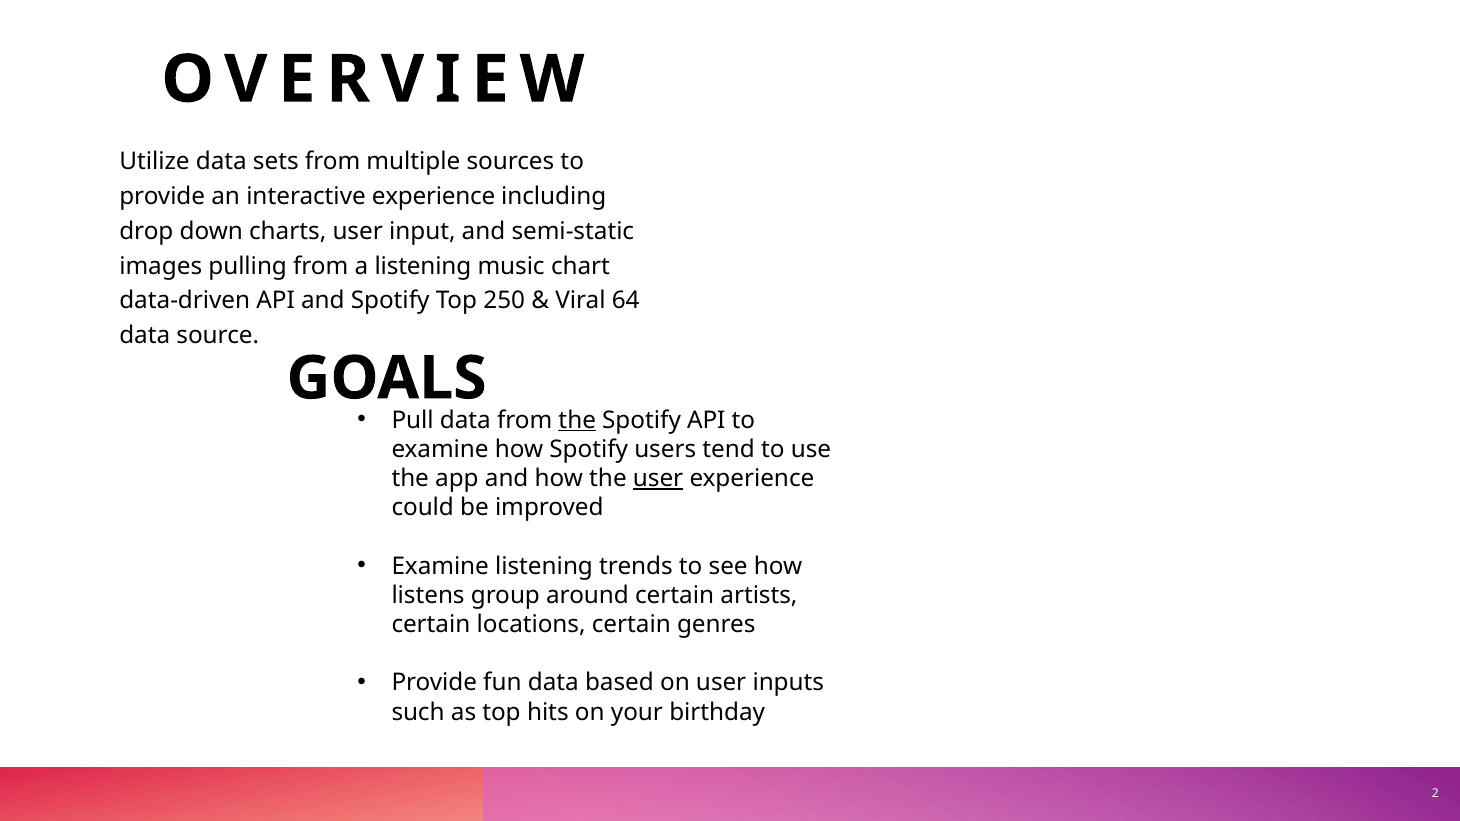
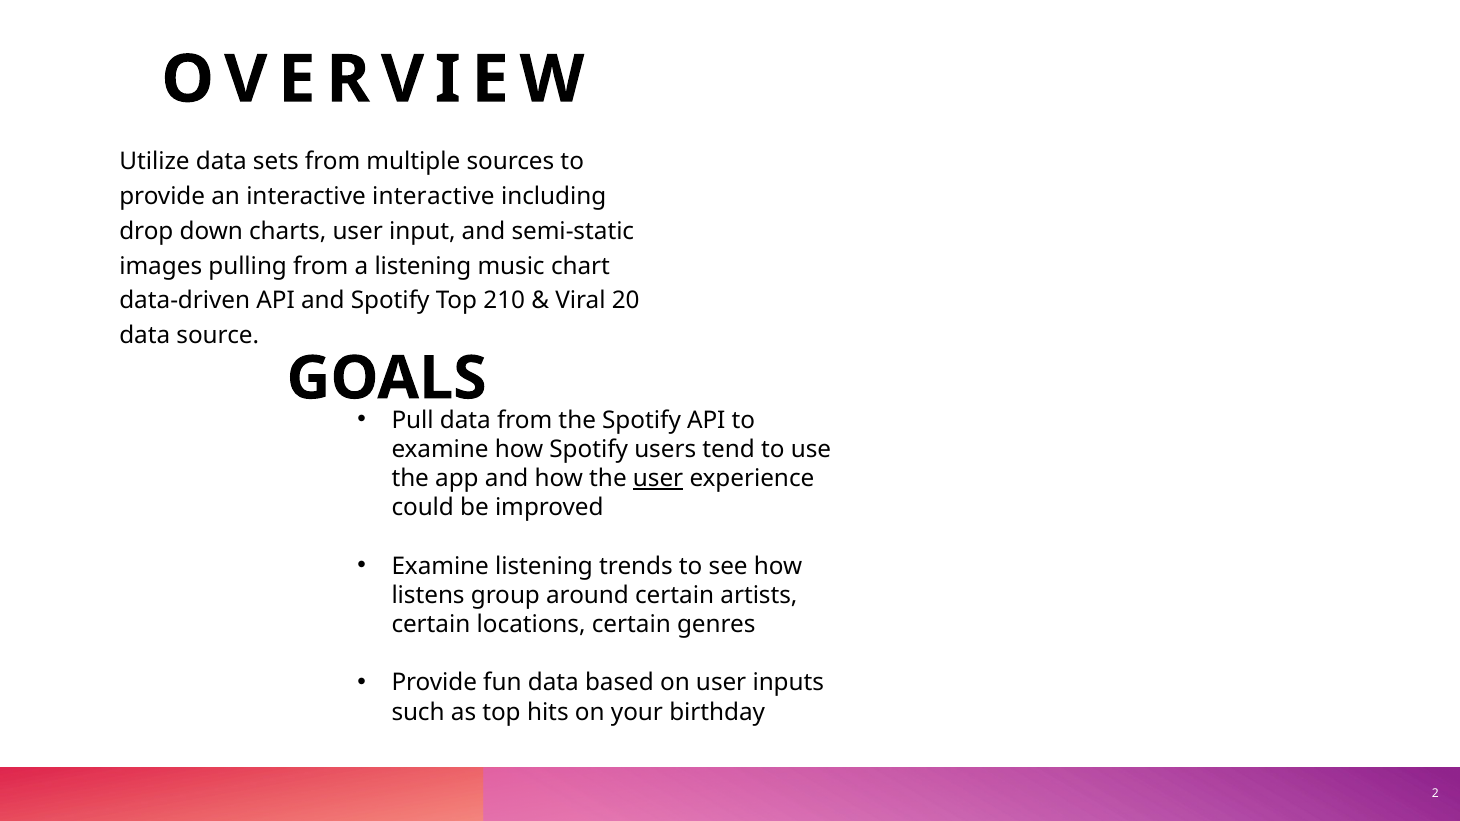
interactive experience: experience -> interactive
250: 250 -> 210
64: 64 -> 20
the at (577, 420) underline: present -> none
